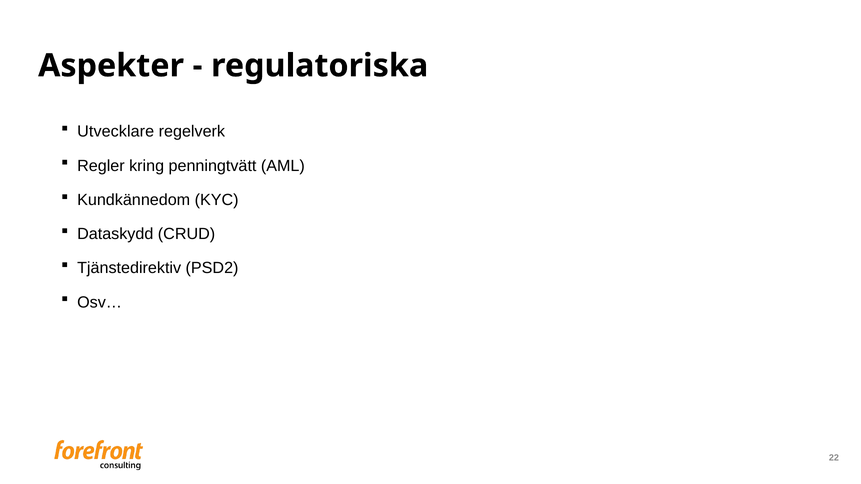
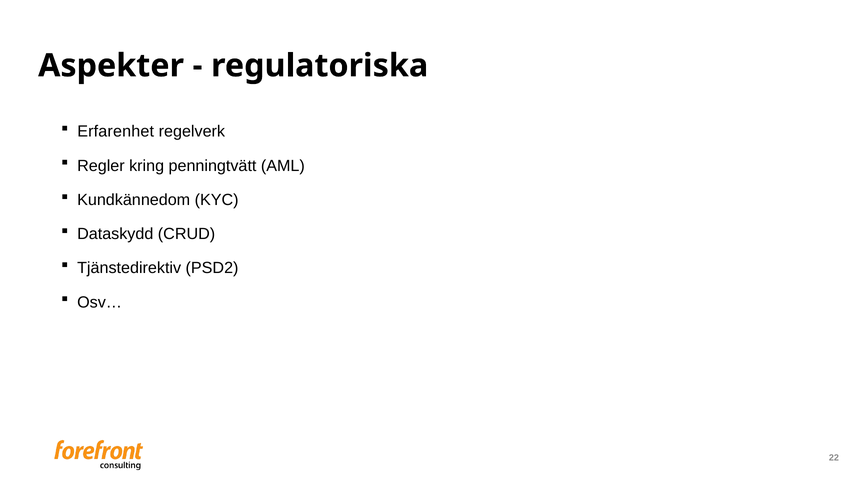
Utvecklare: Utvecklare -> Erfarenhet
